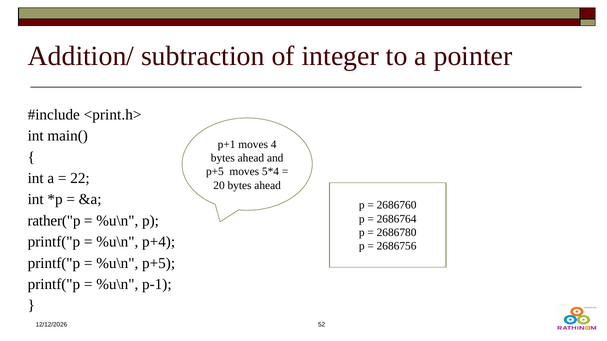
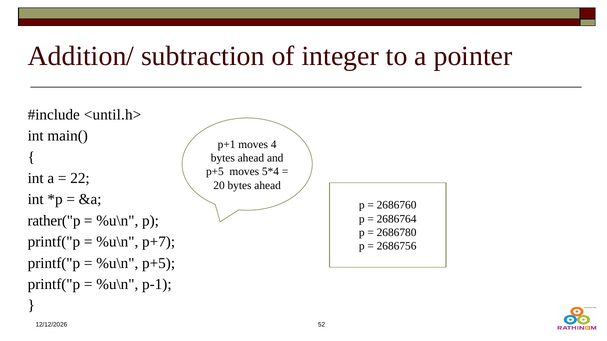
<print.h>: <print.h> -> <until.h>
p+4: p+4 -> p+7
